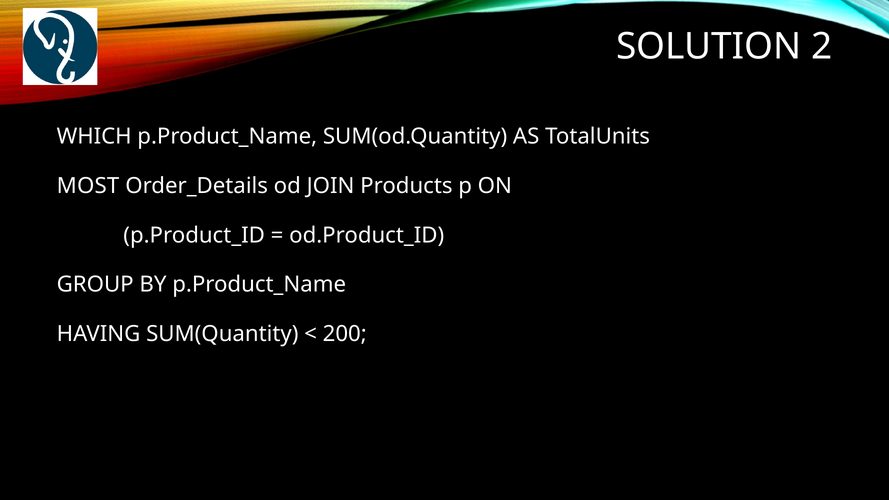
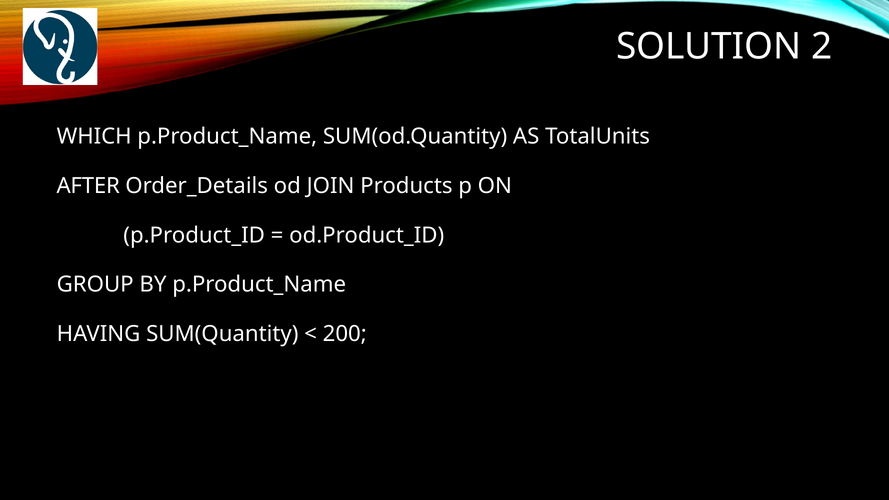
MOST: MOST -> AFTER
